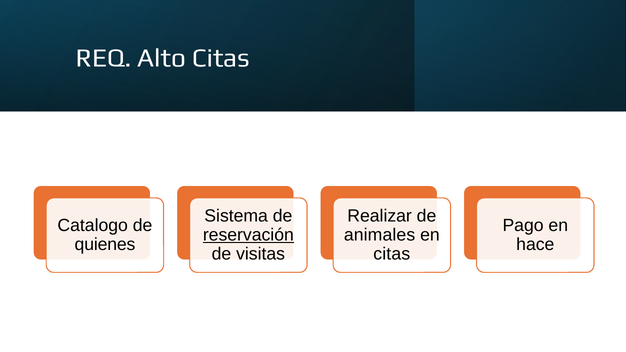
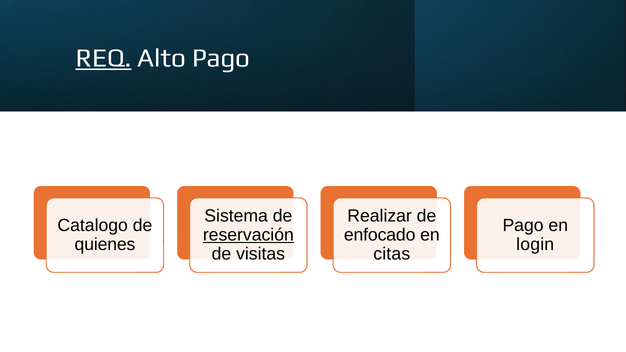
REQ underline: none -> present
Alto Citas: Citas -> Pago
animales: animales -> enfocado
hace: hace -> login
